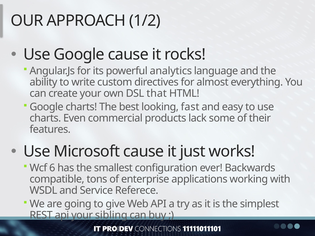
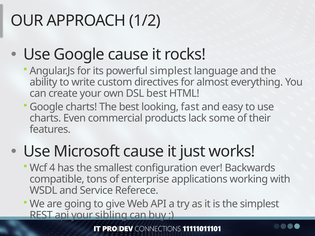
powerful analytics: analytics -> simplest
DSL that: that -> best
6: 6 -> 4
